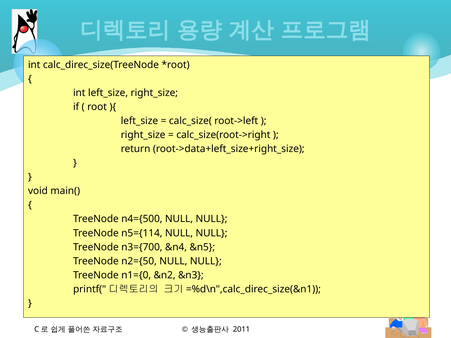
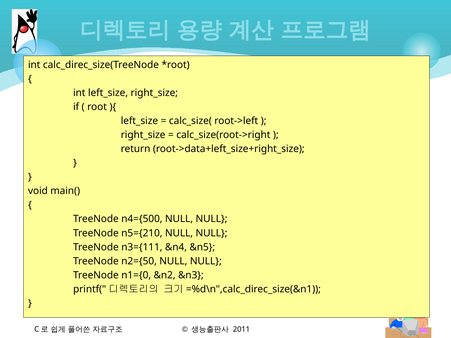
n5={114: n5={114 -> n5={210
n3={700: n3={700 -> n3={111
